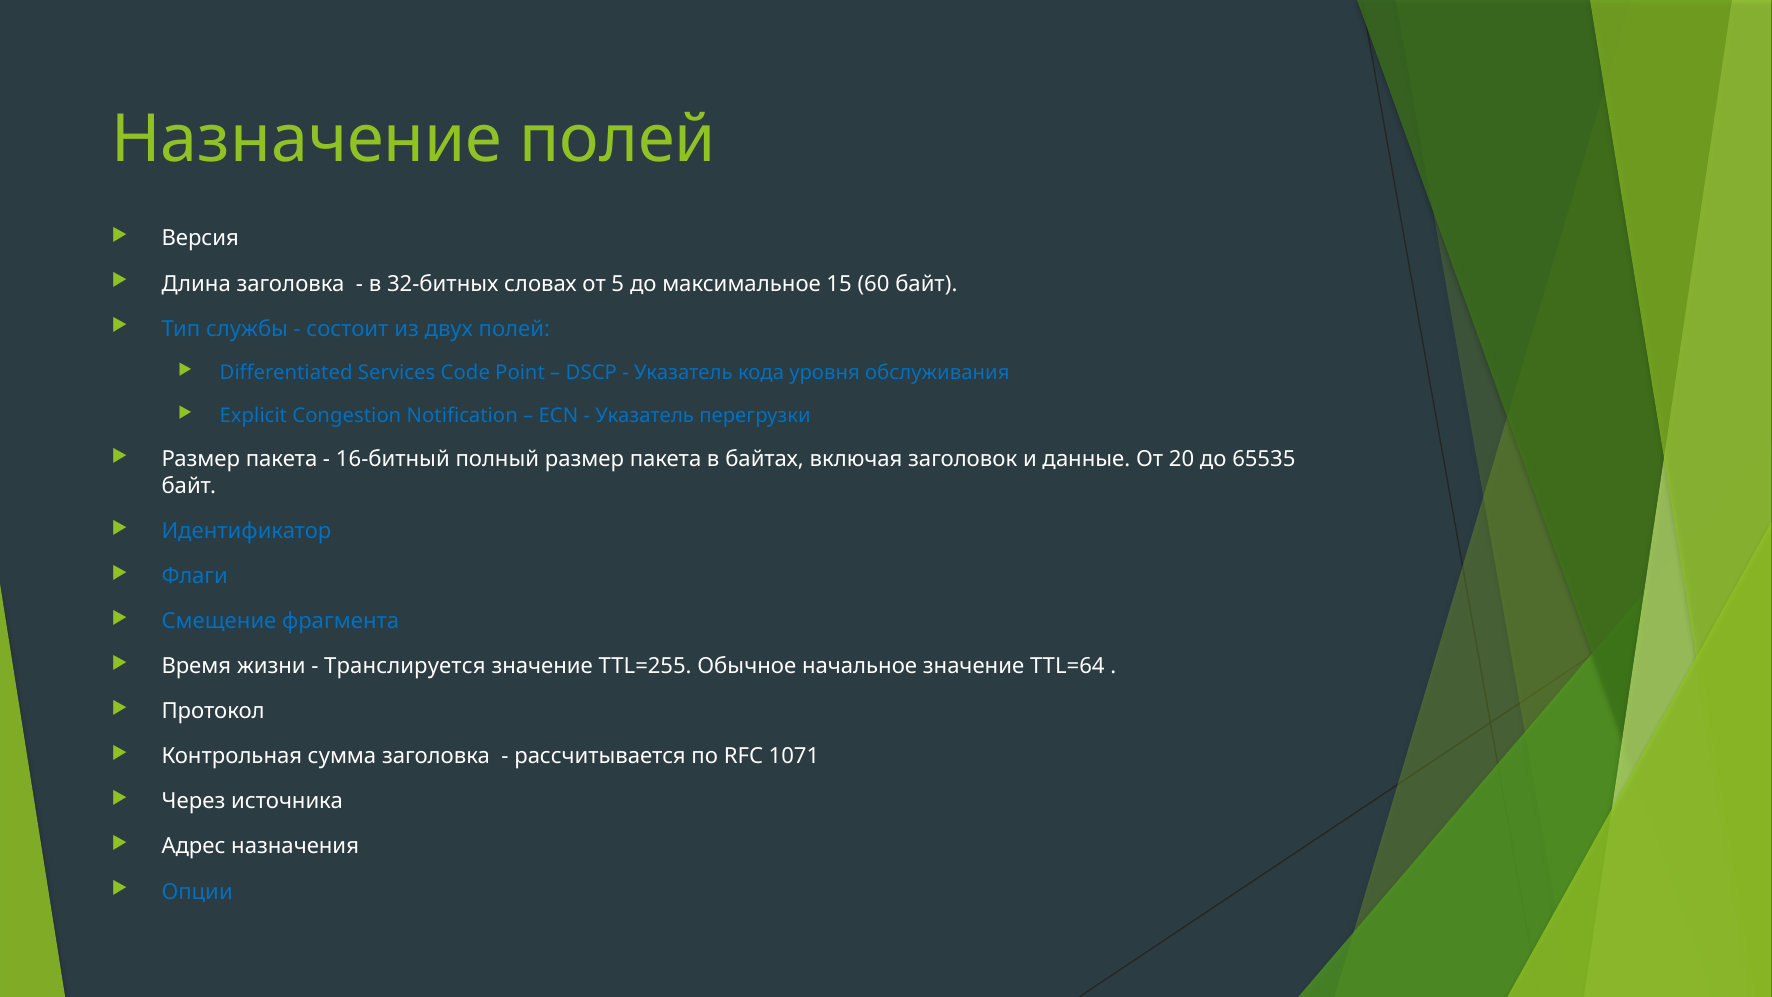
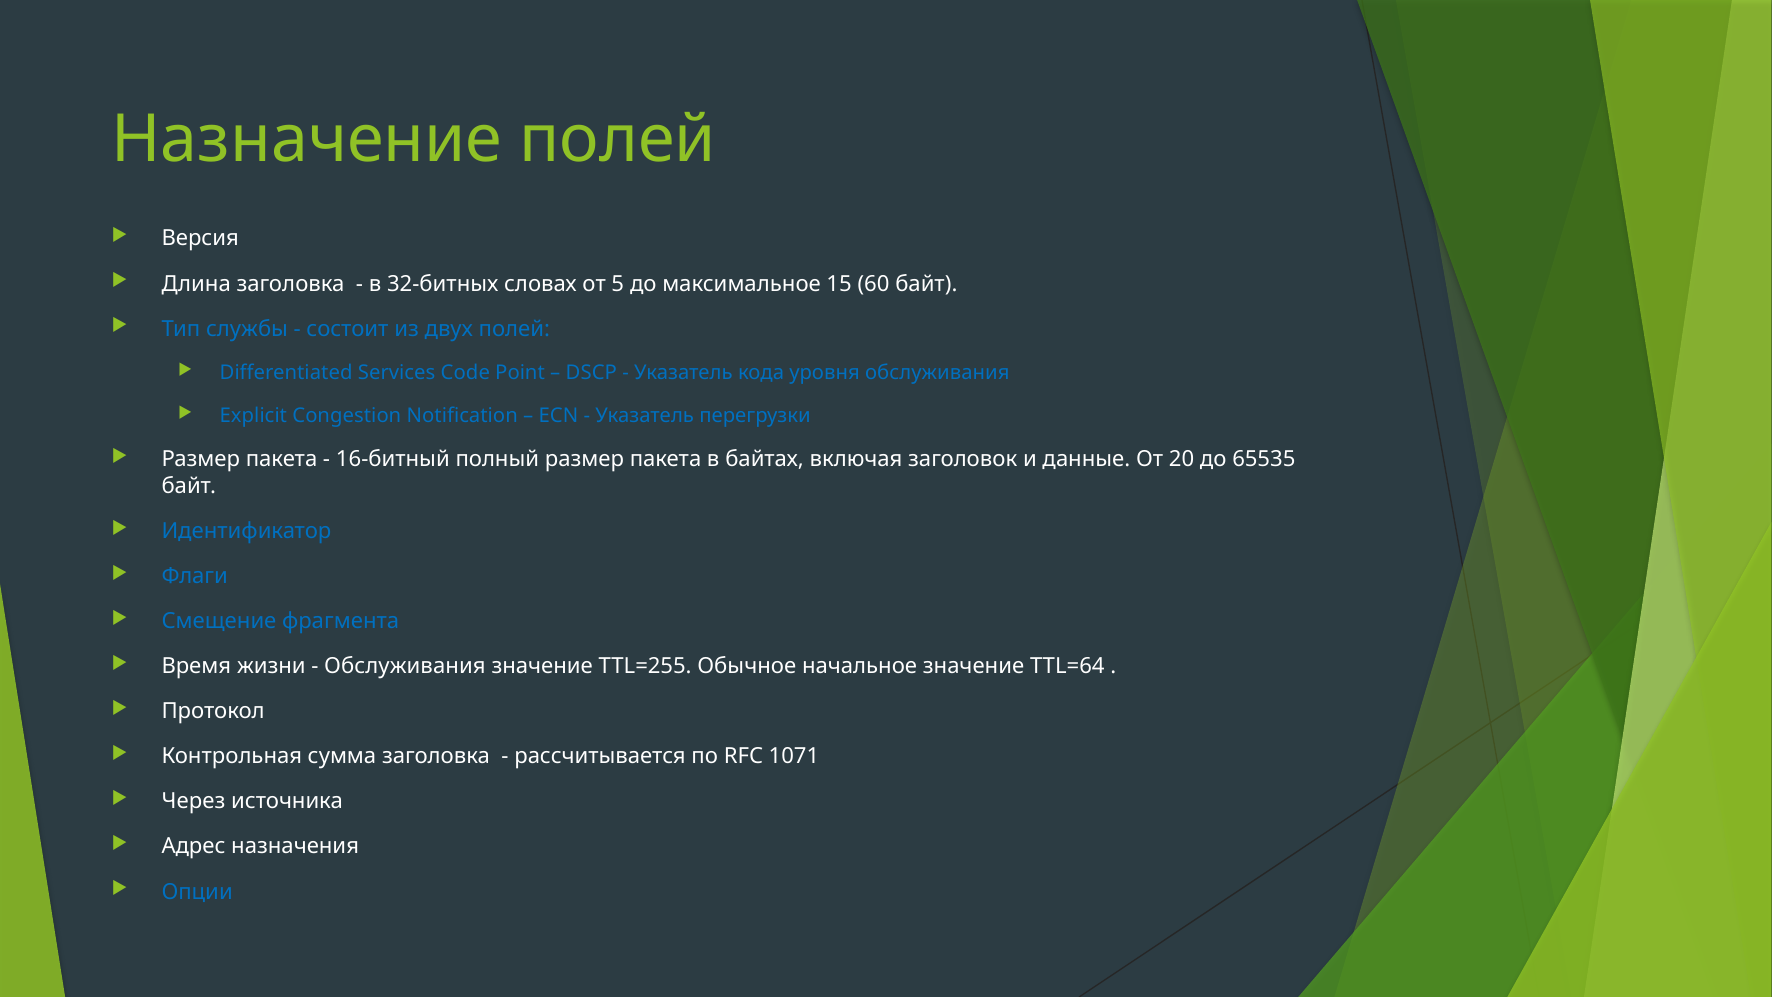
Транслируется at (405, 666): Транслируется -> Обслуживания
